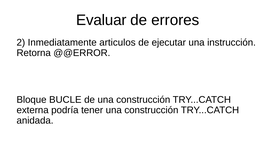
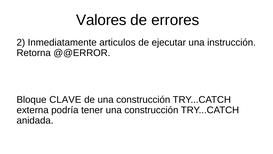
Evaluar: Evaluar -> Valores
BUCLE: BUCLE -> CLAVE
